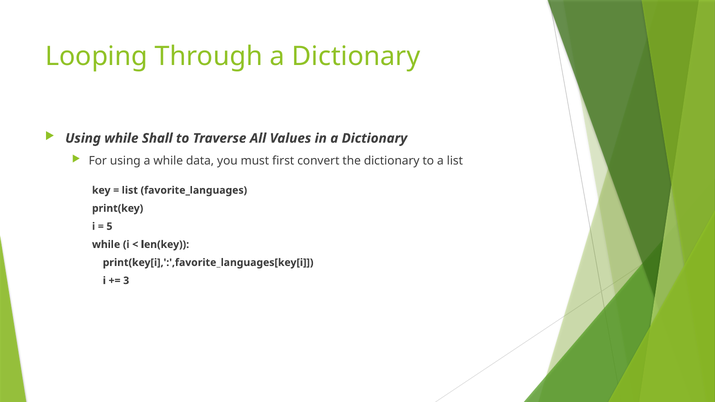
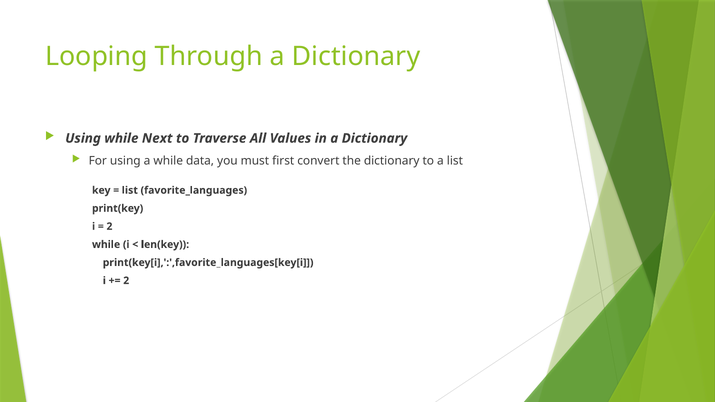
Shall: Shall -> Next
5 at (109, 227): 5 -> 2
3 at (126, 281): 3 -> 2
